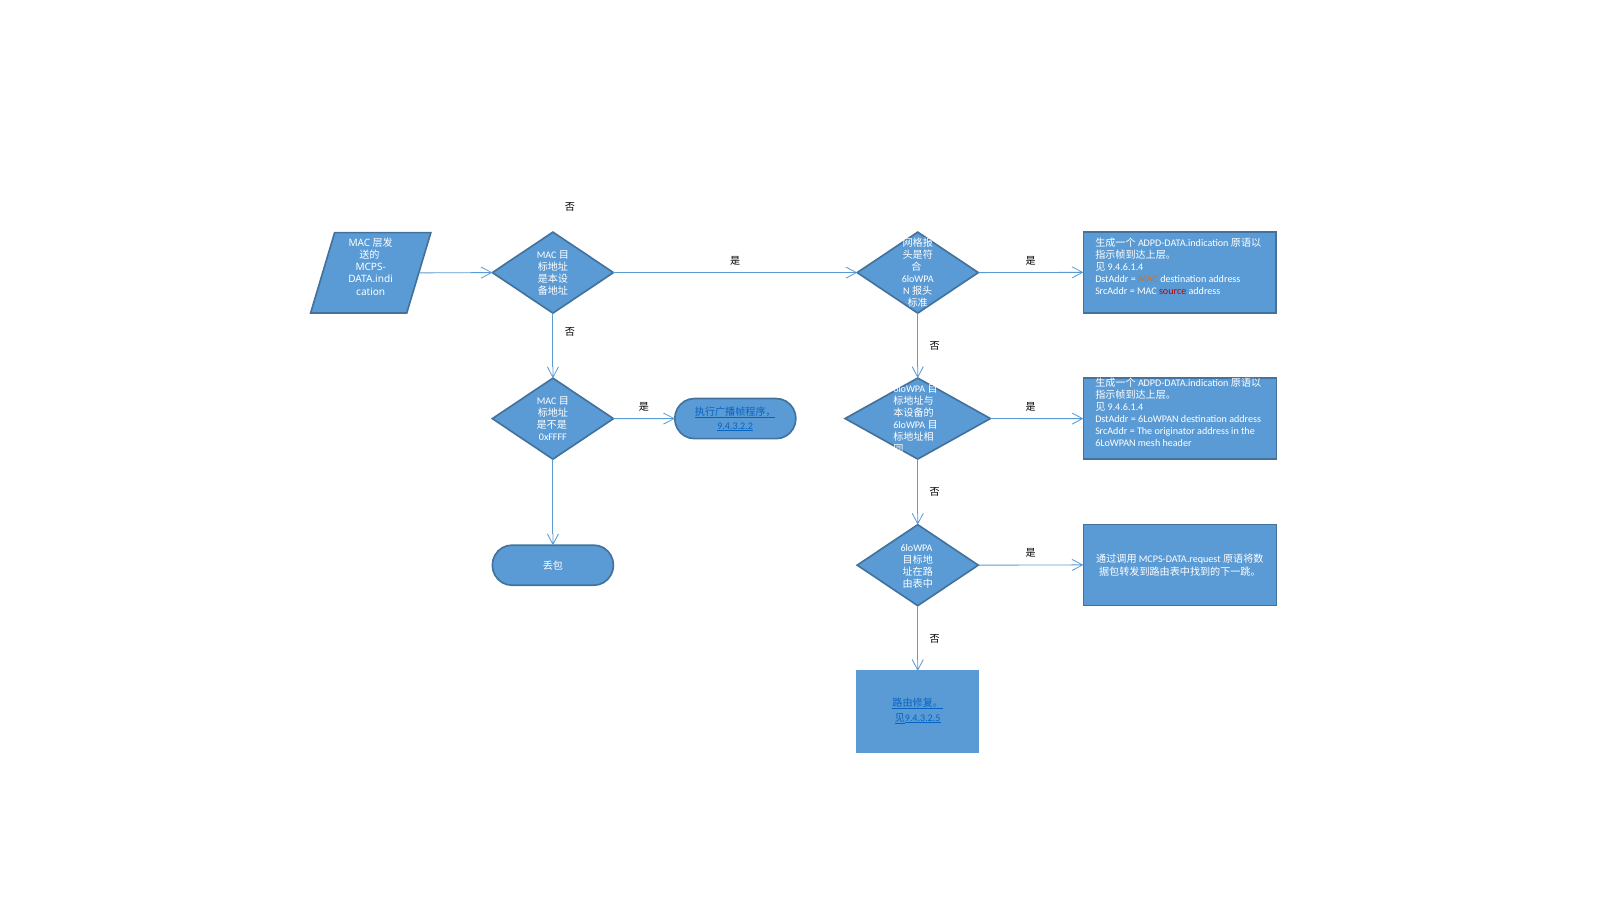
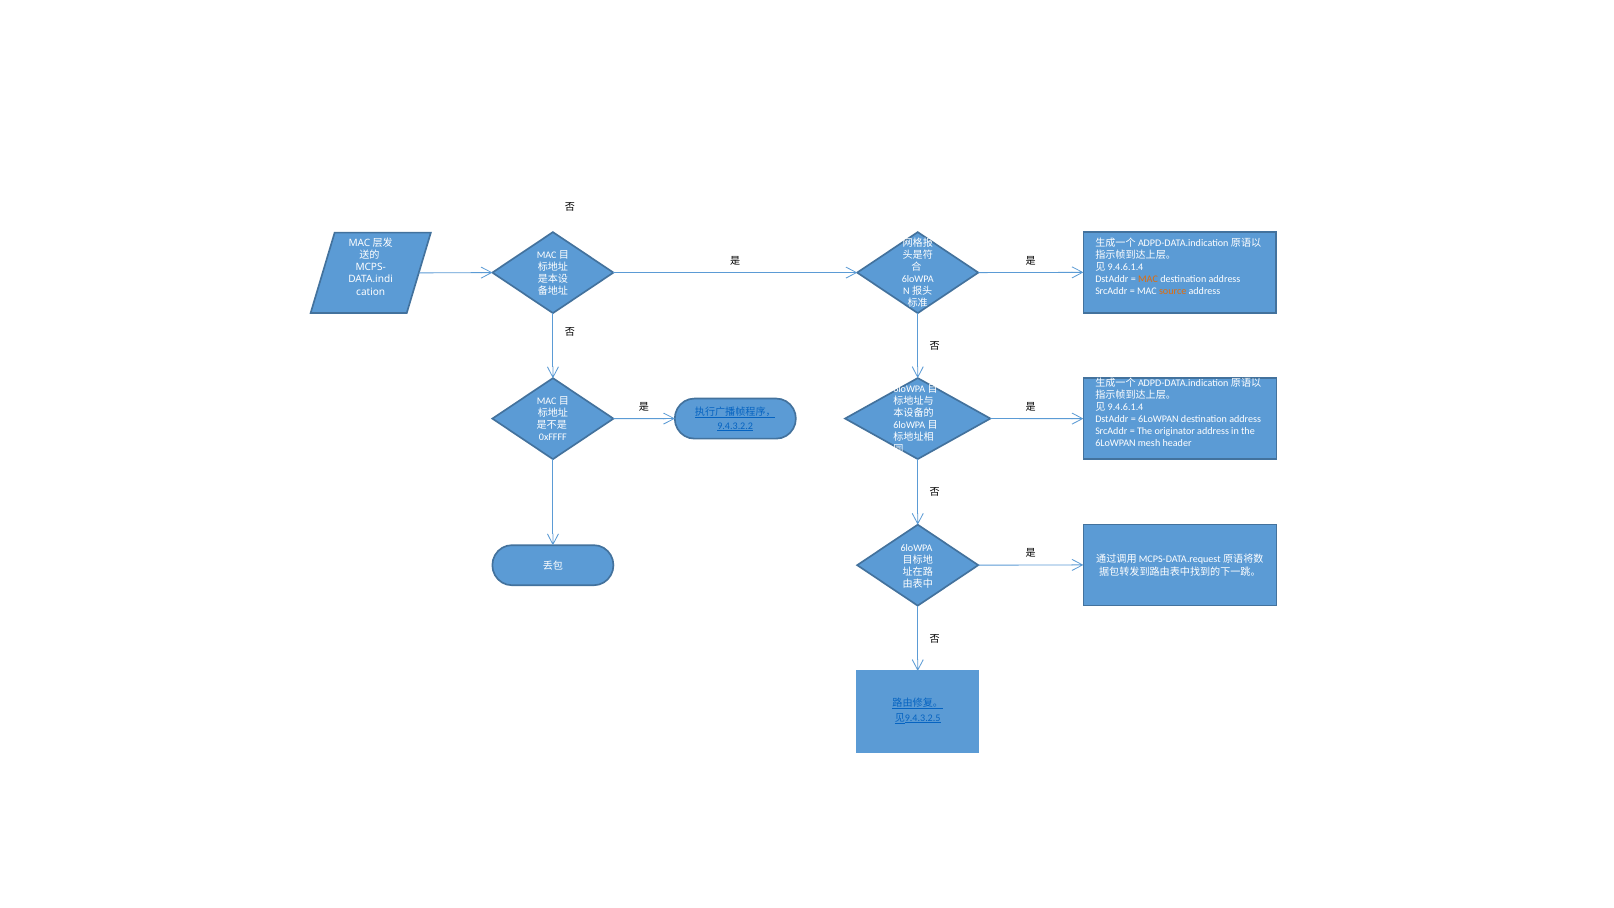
source colour: red -> orange
